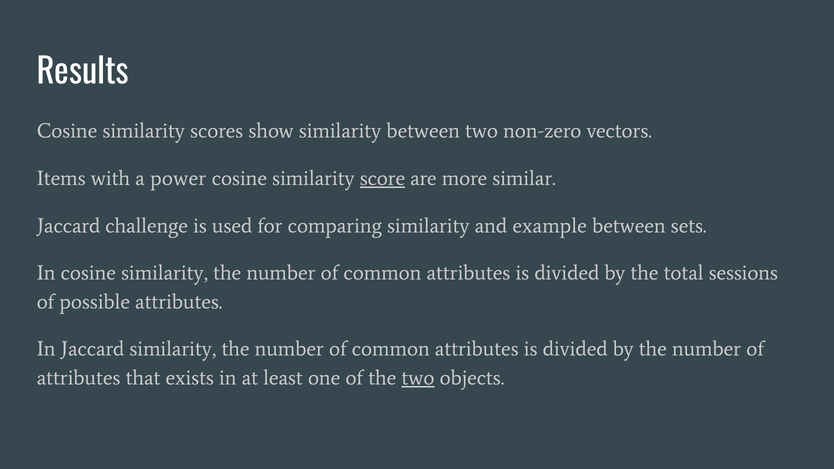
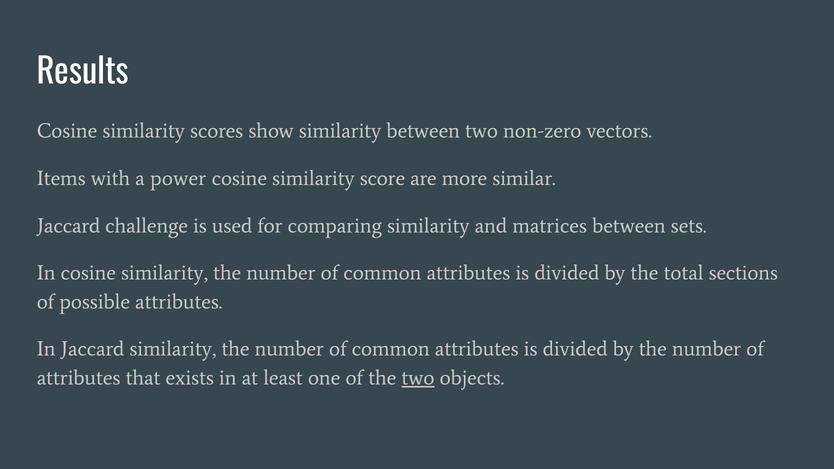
score underline: present -> none
example: example -> matrices
sessions: sessions -> sections
